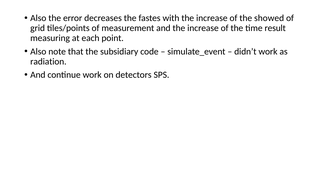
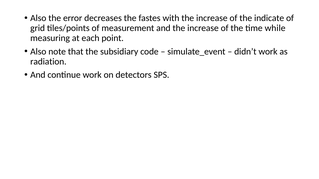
showed: showed -> indicate
result: result -> while
